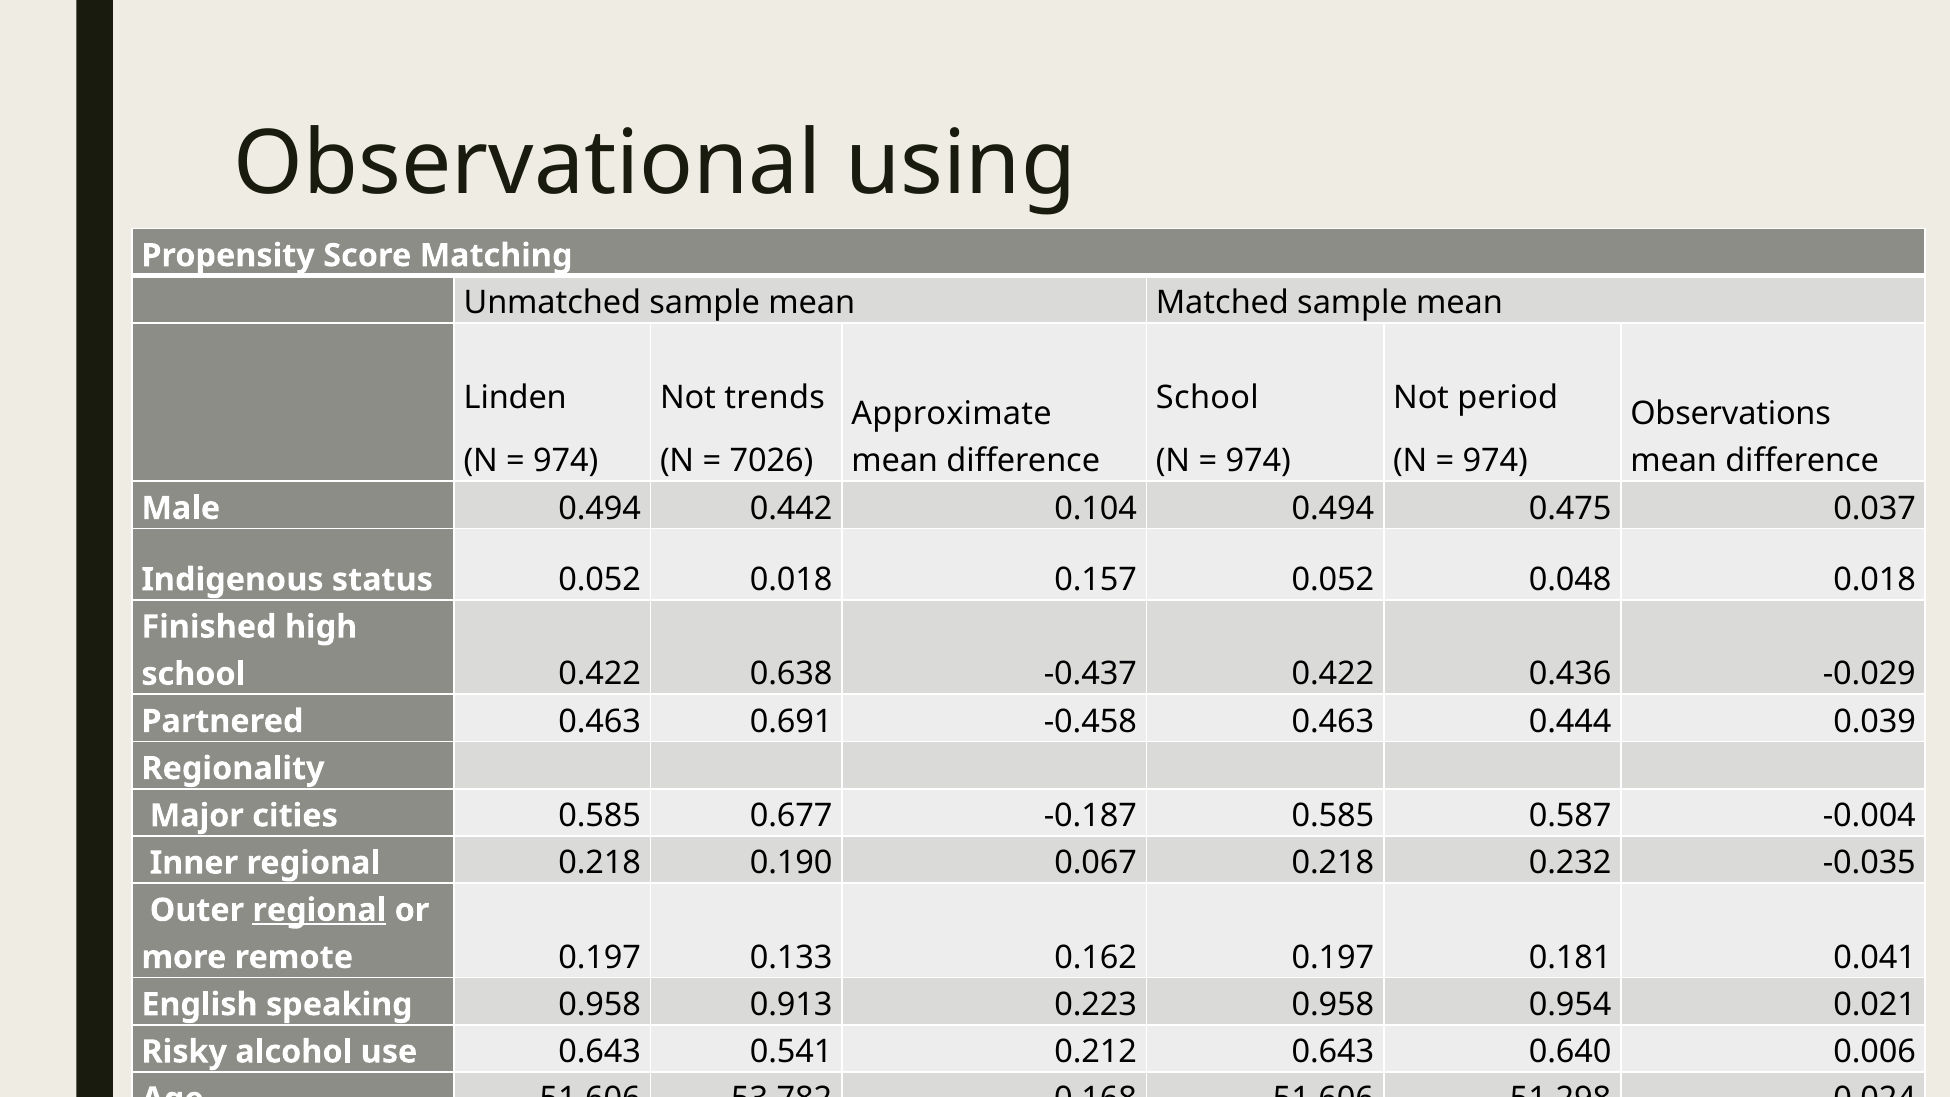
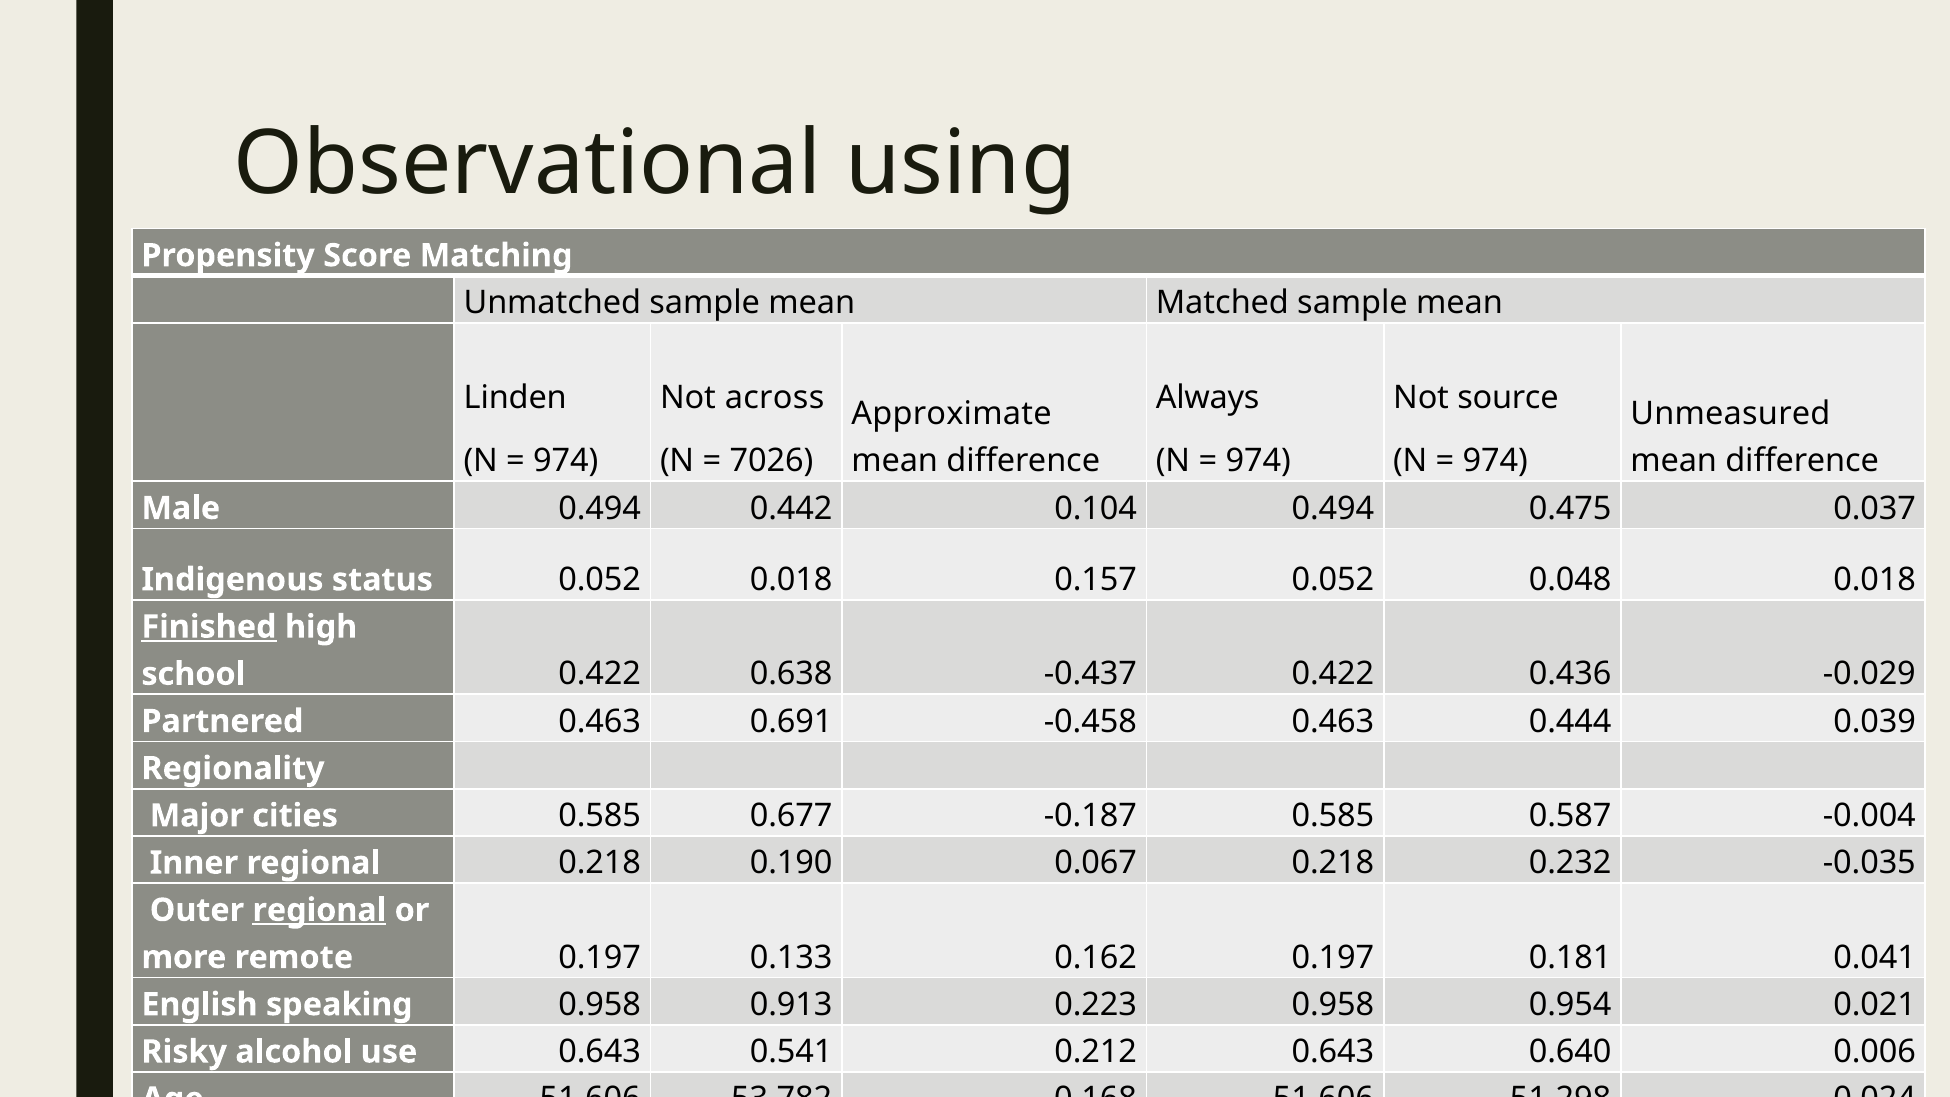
trends: trends -> across
School at (1207, 398): School -> Always
period: period -> source
Observations: Observations -> Unmeasured
Finished underline: none -> present
